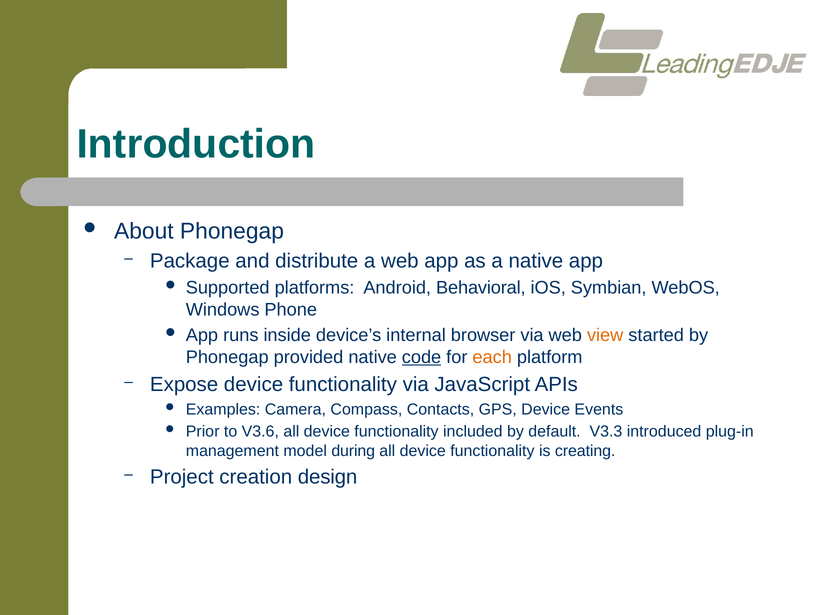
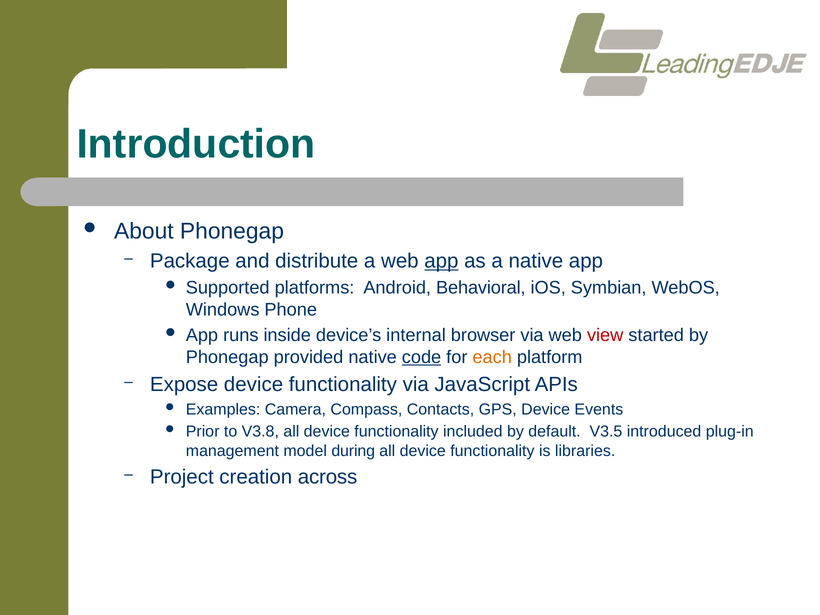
app at (441, 261) underline: none -> present
view colour: orange -> red
V3.6: V3.6 -> V3.8
V3.3: V3.3 -> V3.5
creating: creating -> libraries
design: design -> across
